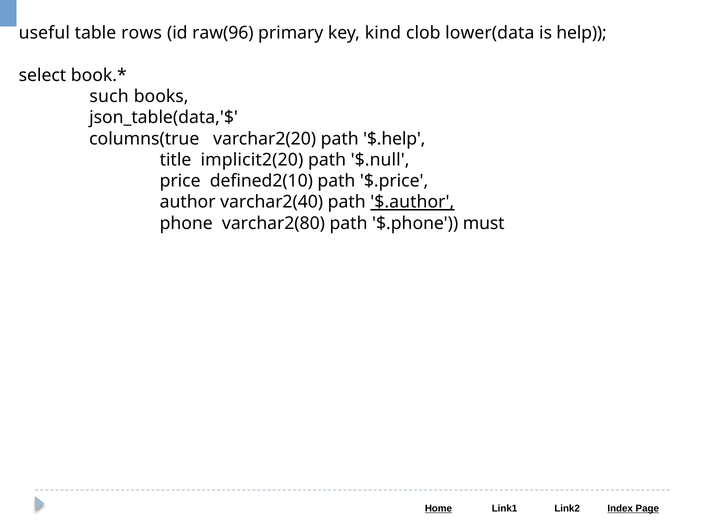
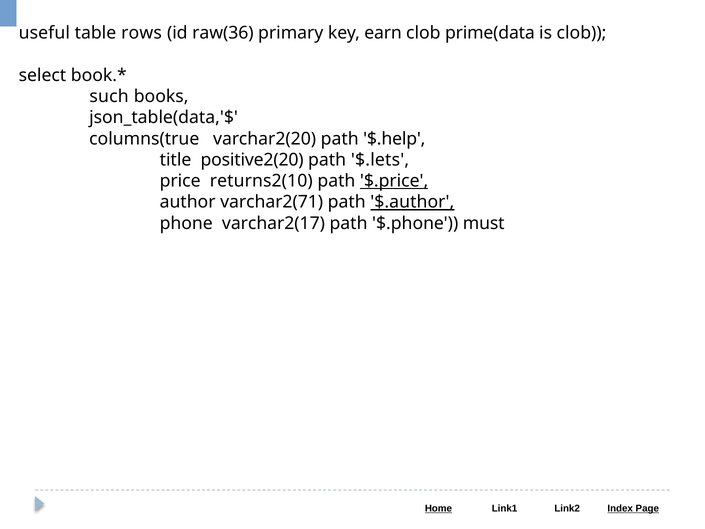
raw(96: raw(96 -> raw(36
kind: kind -> earn
lower(data: lower(data -> prime(data
is help: help -> clob
implicit2(20: implicit2(20 -> positive2(20
$.null: $.null -> $.lets
defined2(10: defined2(10 -> returns2(10
$.price underline: none -> present
varchar2(40: varchar2(40 -> varchar2(71
varchar2(80: varchar2(80 -> varchar2(17
